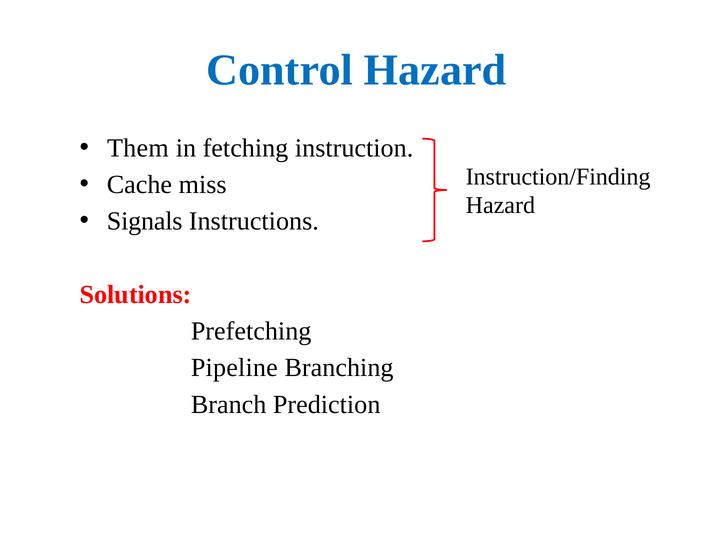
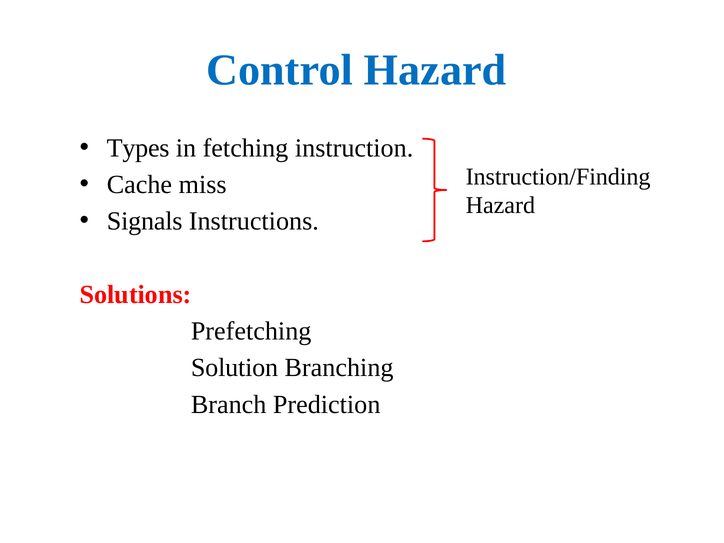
Them: Them -> Types
Pipeline: Pipeline -> Solution
